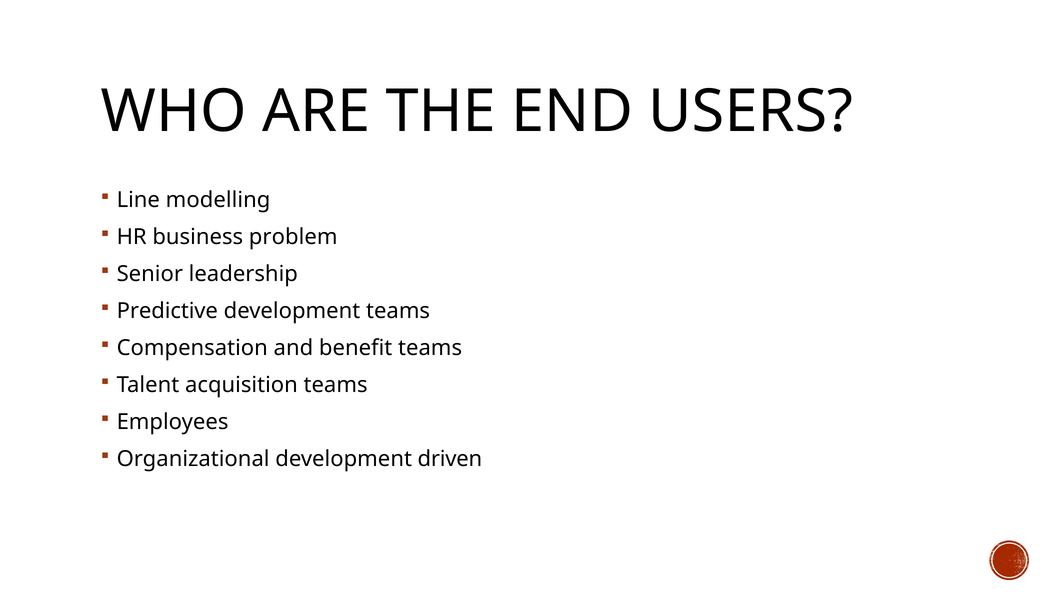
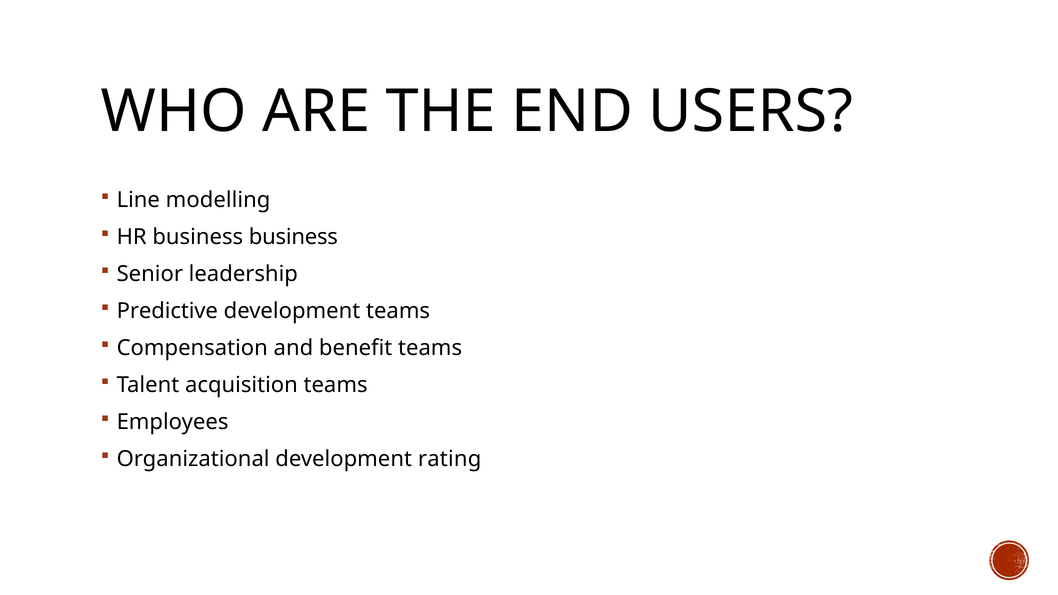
business problem: problem -> business
driven: driven -> rating
